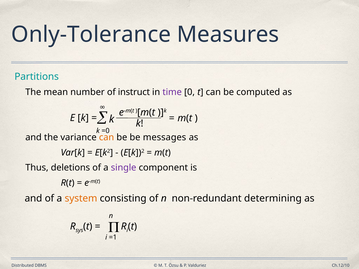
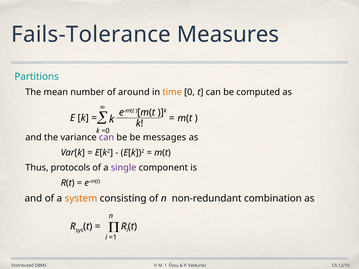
Only-Tolerance: Only-Tolerance -> Fails-Tolerance
instruct: instruct -> around
time colour: purple -> orange
can at (107, 138) colour: orange -> purple
deletions: deletions -> protocols
determining: determining -> combination
